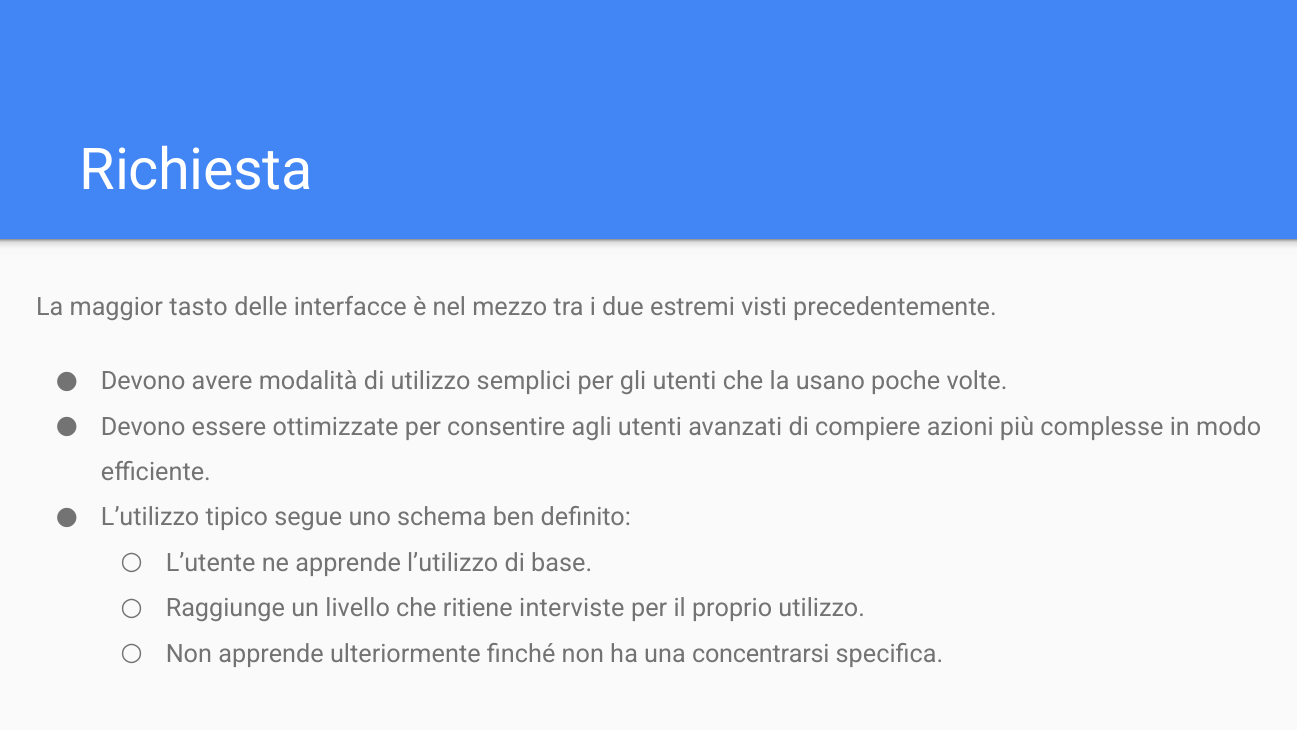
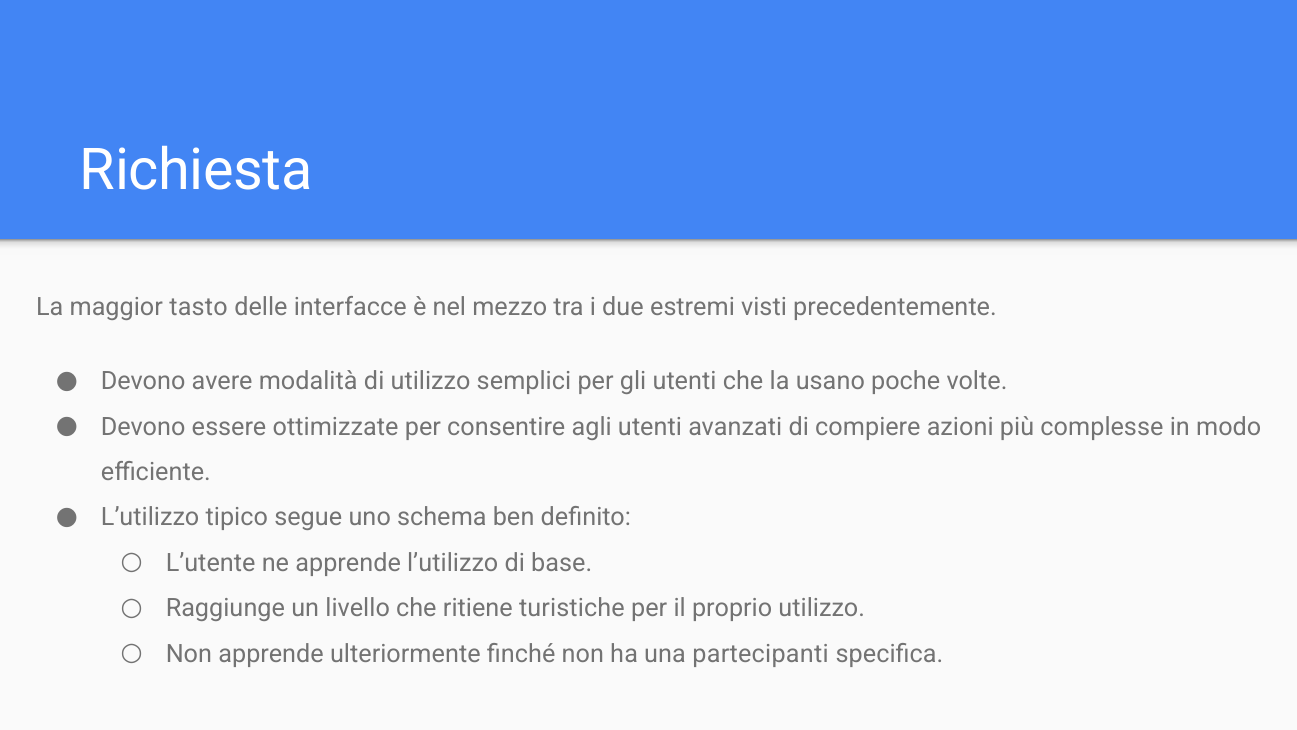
interviste: interviste -> turistiche
concentrarsi: concentrarsi -> partecipanti
